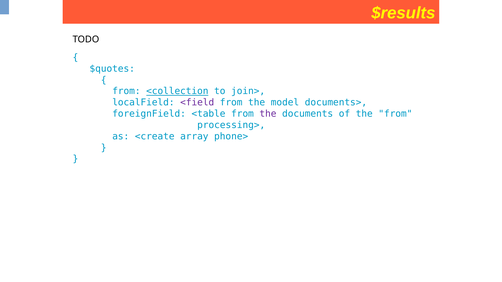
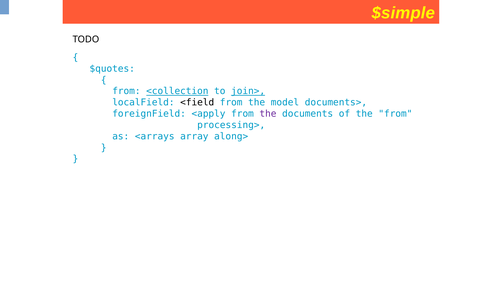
$results: $results -> $simple
join> underline: none -> present
<field colour: purple -> black
<table: <table -> <apply
<create: <create -> <arrays
phone>: phone> -> along>
